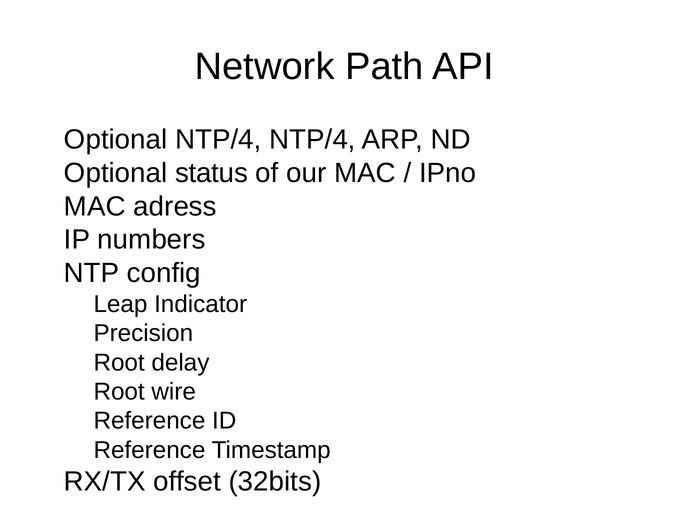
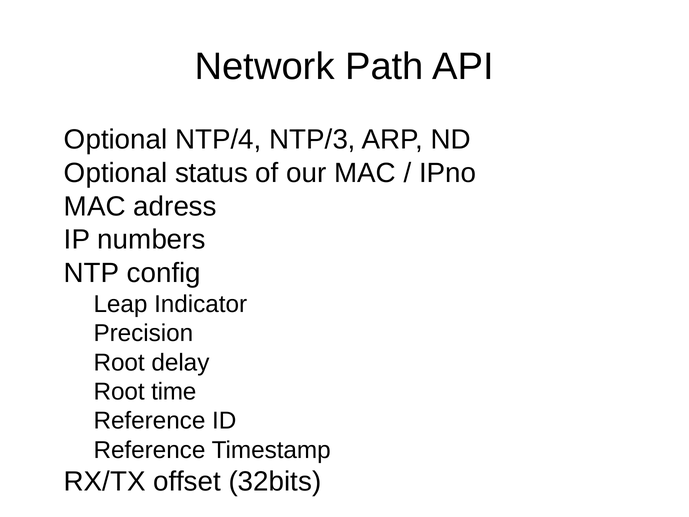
NTP/4 NTP/4: NTP/4 -> NTP/3
wire: wire -> time
